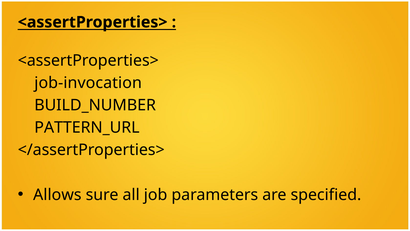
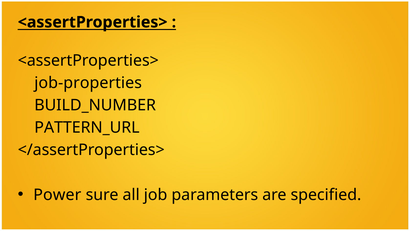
job-invocation: job-invocation -> job-properties
Allows: Allows -> Power
